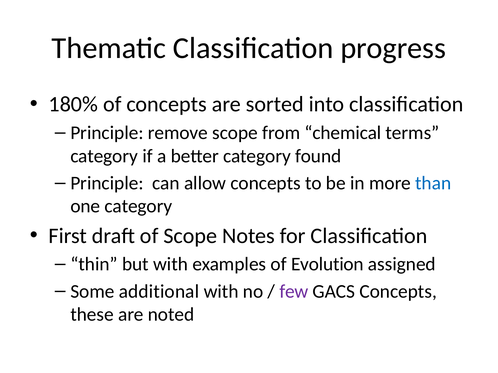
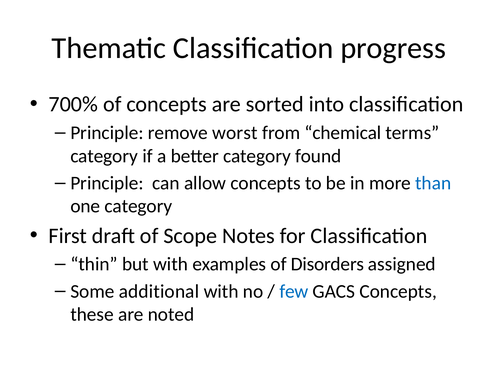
180%: 180% -> 700%
remove scope: scope -> worst
Evolution: Evolution -> Disorders
few colour: purple -> blue
